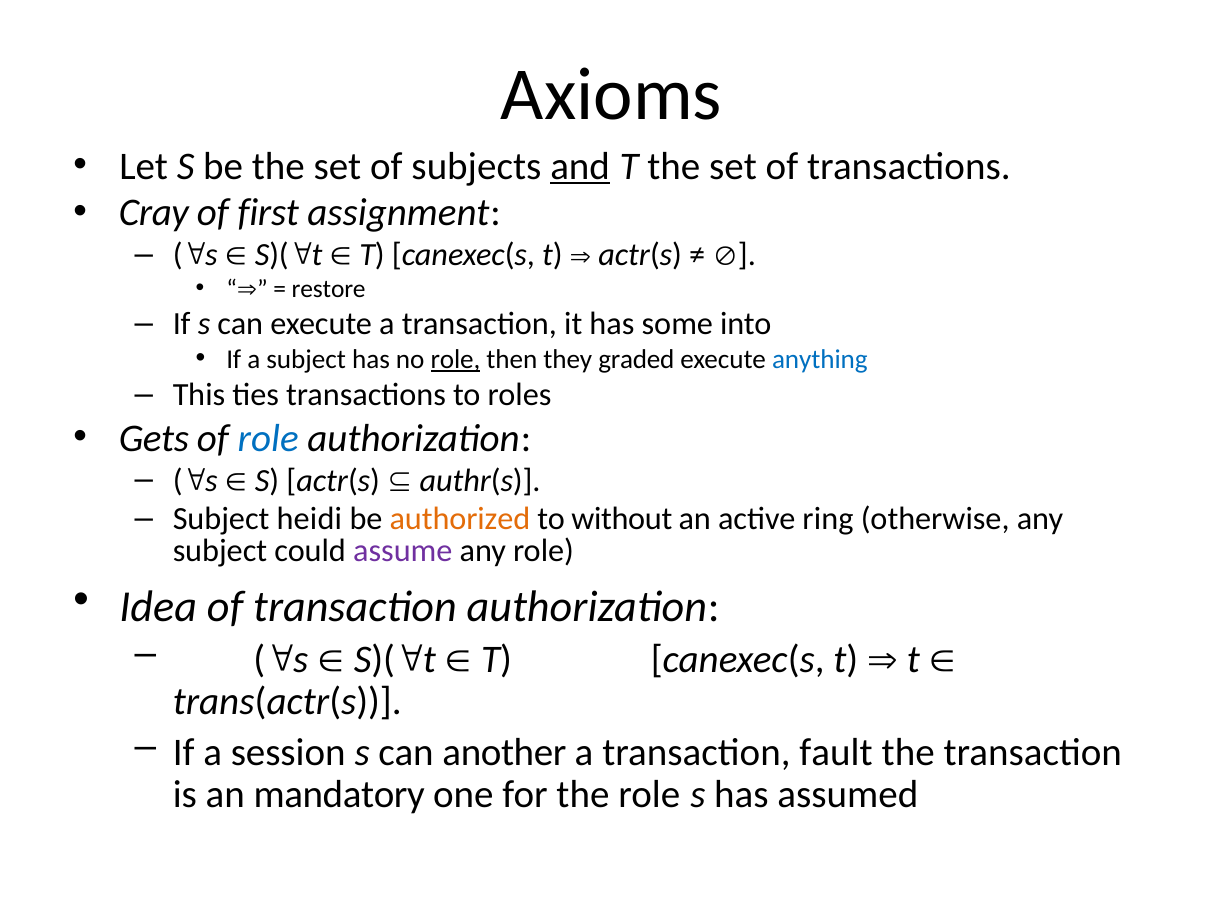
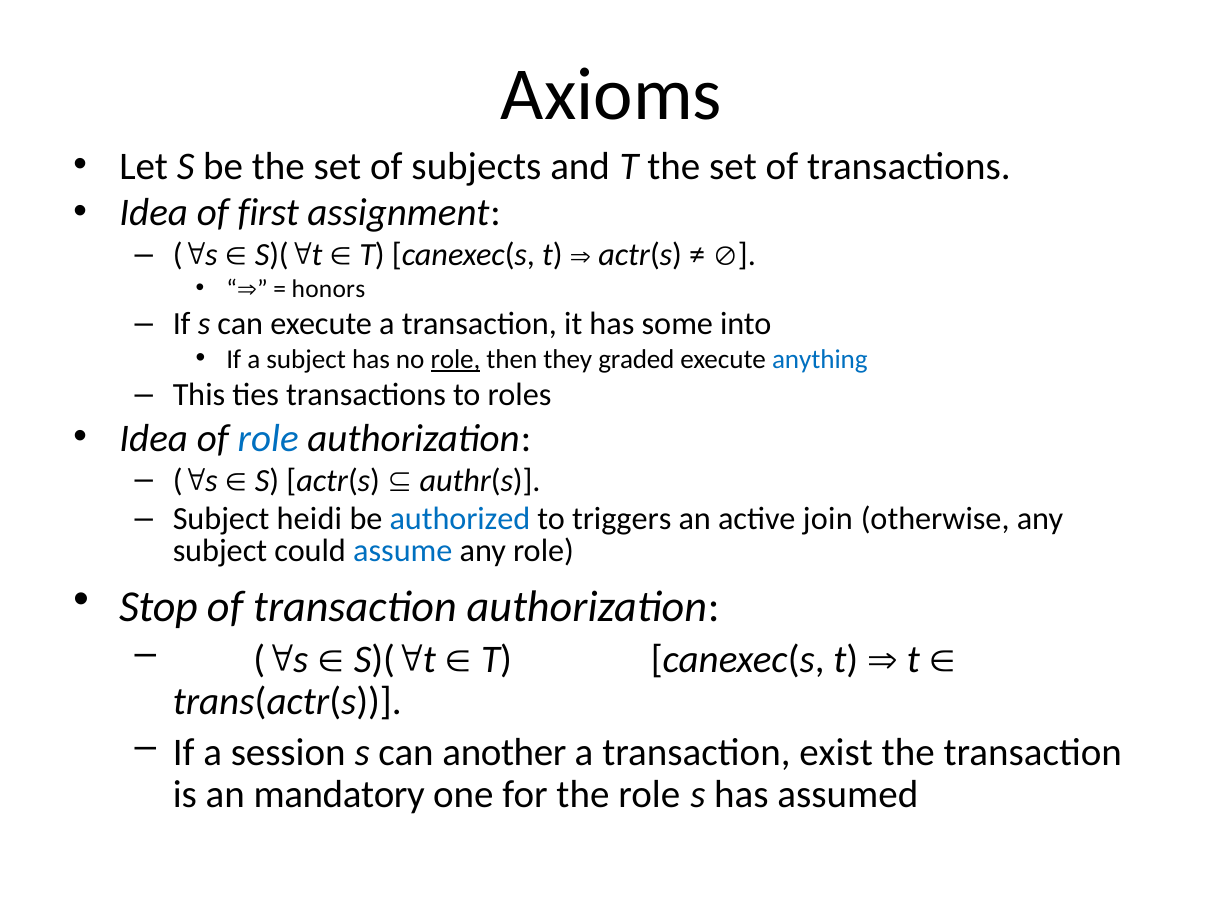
and underline: present -> none
Cray at (154, 213): Cray -> Idea
restore: restore -> honors
Gets at (154, 438): Gets -> Idea
authorized colour: orange -> blue
without: without -> triggers
ring: ring -> join
assume colour: purple -> blue
Idea: Idea -> Stop
fault: fault -> exist
